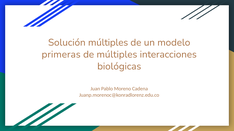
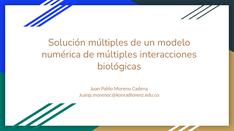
primeras: primeras -> numérica
